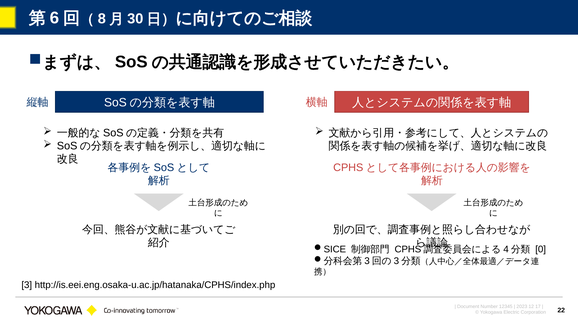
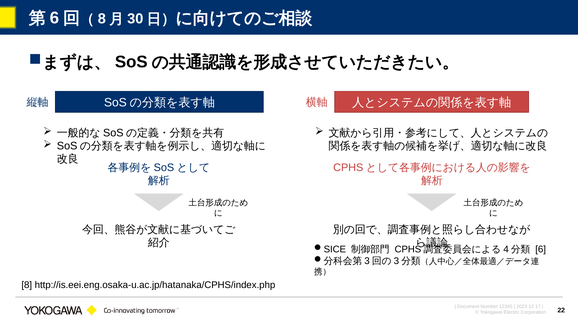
0 at (541, 249): 0 -> 6
3 at (27, 285): 3 -> 8
